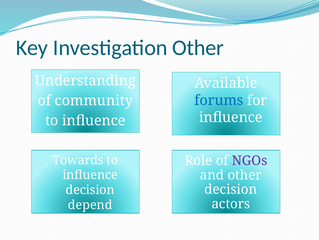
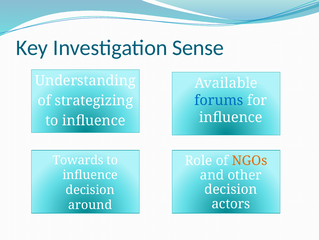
Investigation Other: Other -> Sense
community: community -> strategizing
NGOs colour: purple -> orange
depend: depend -> around
